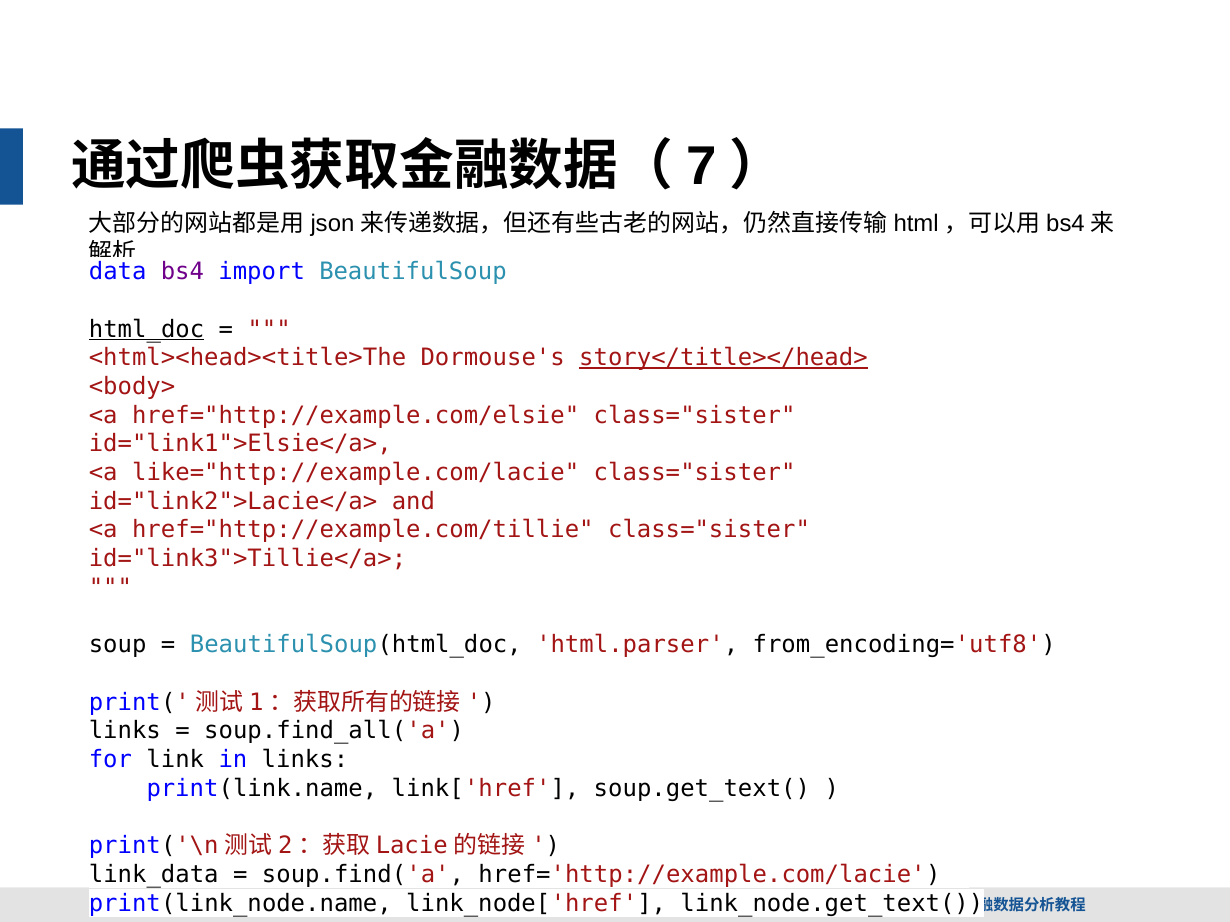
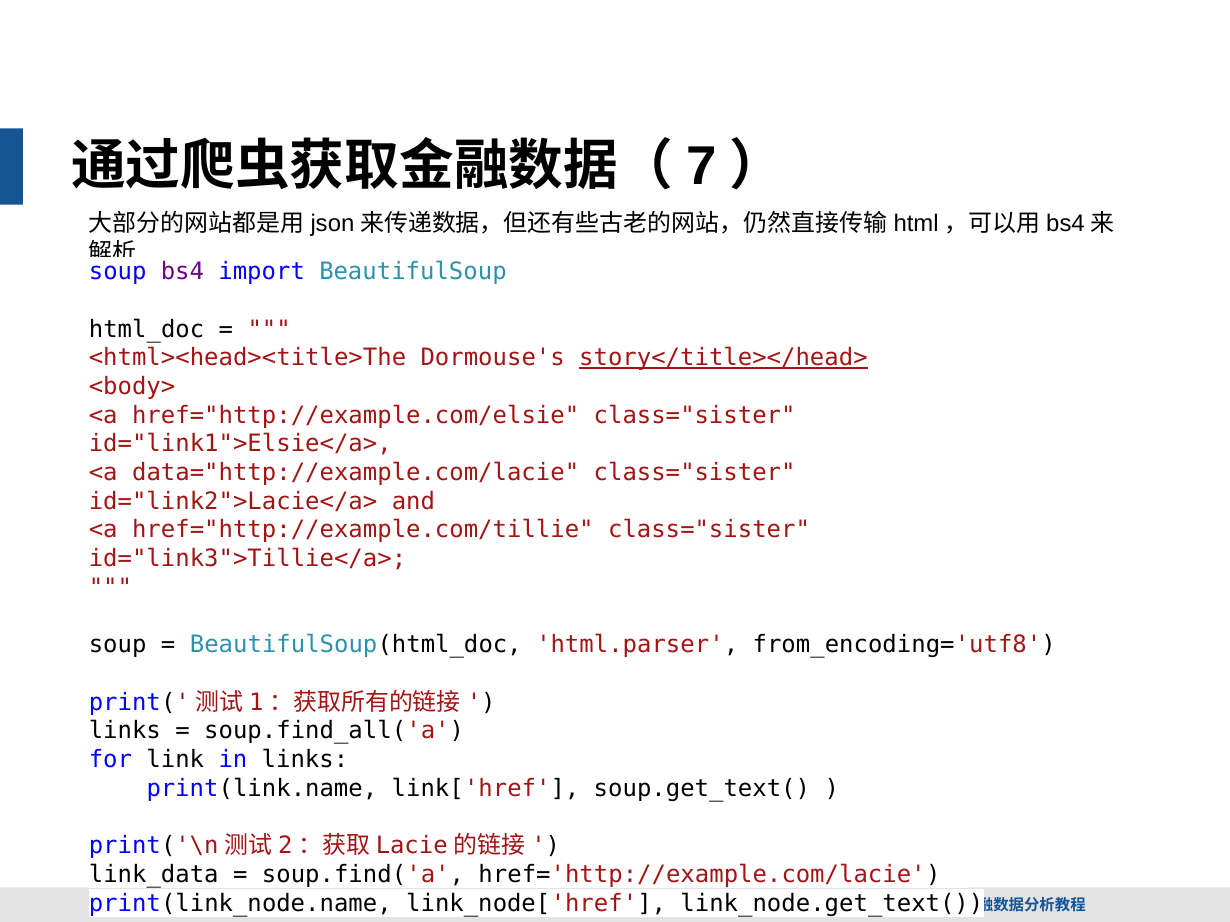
data at (118, 272): data -> soup
html_doc underline: present -> none
like="http://example.com/lacie: like="http://example.com/lacie -> data="http://example.com/lacie
